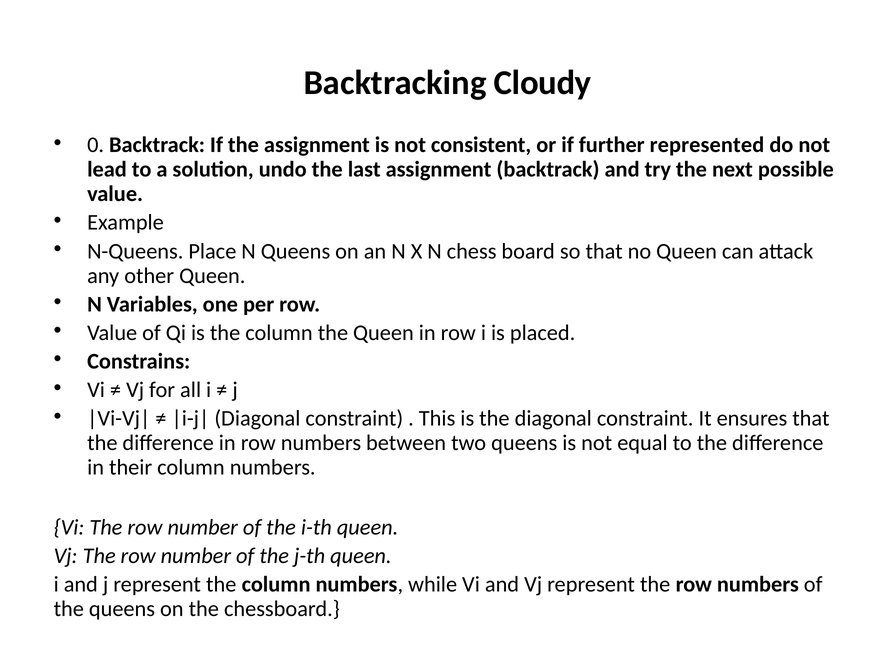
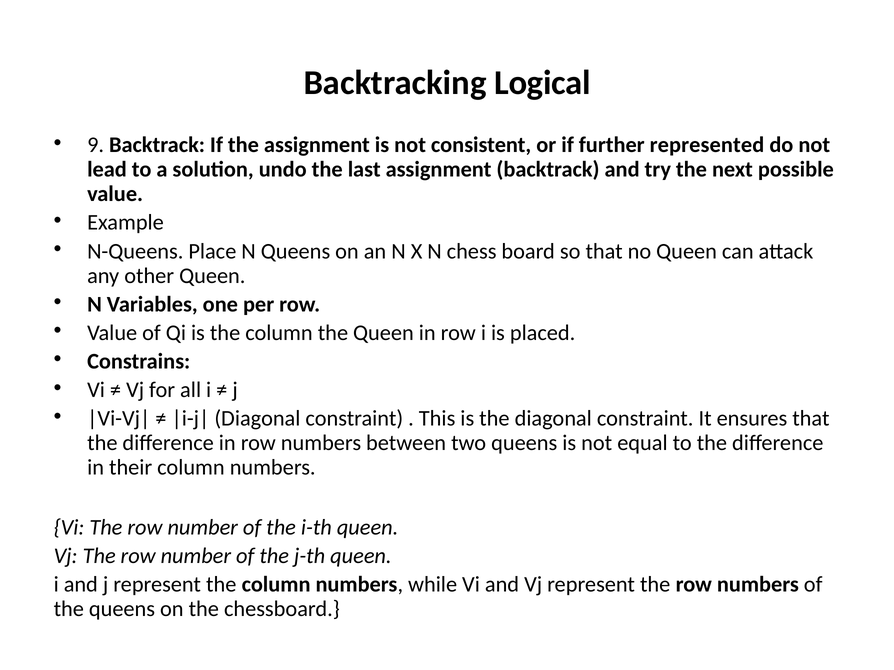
Cloudy: Cloudy -> Logical
0: 0 -> 9
